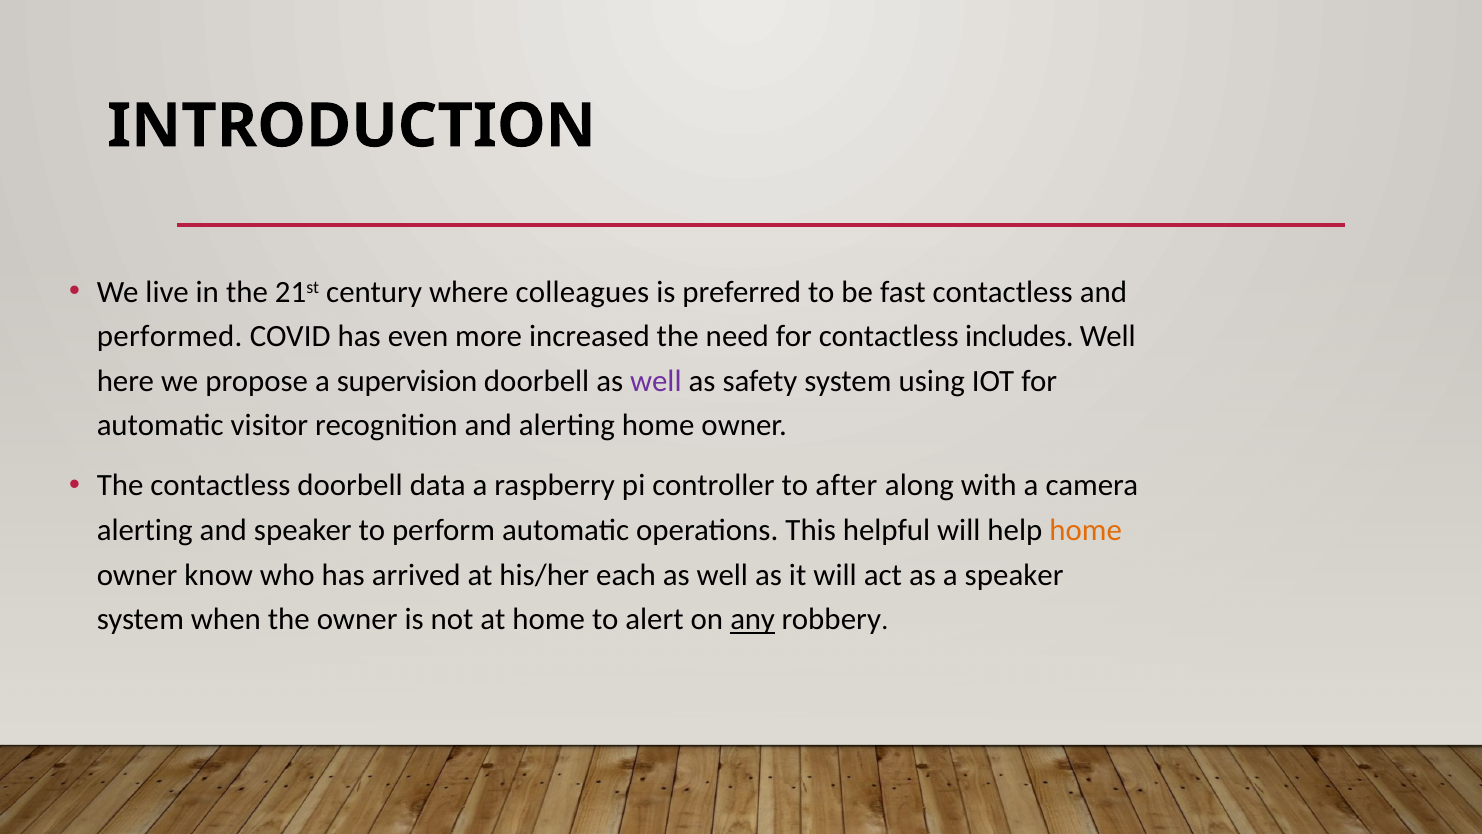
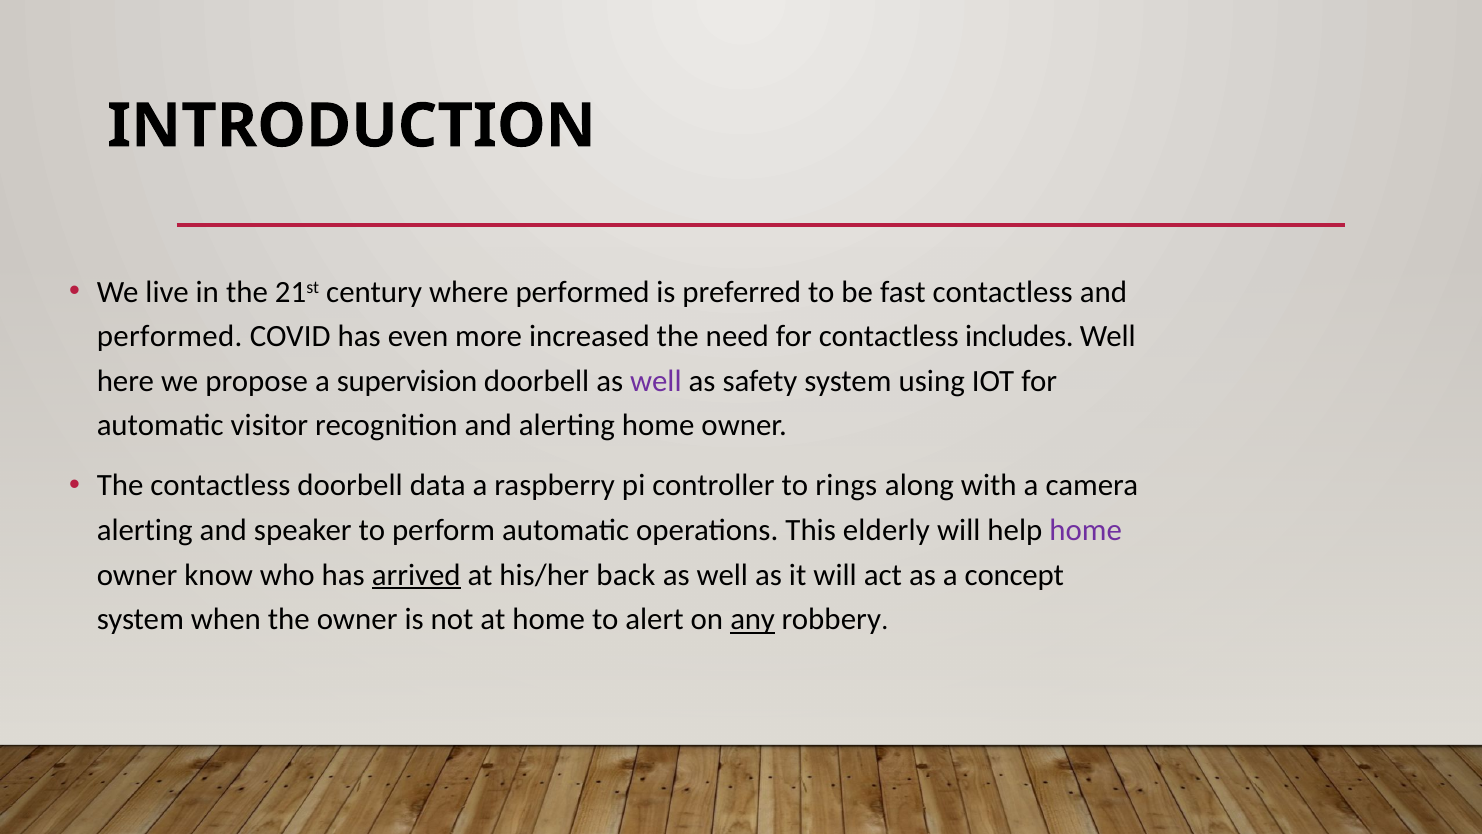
where colleagues: colleagues -> performed
after: after -> rings
helpful: helpful -> elderly
home at (1086, 530) colour: orange -> purple
arrived underline: none -> present
each: each -> back
a speaker: speaker -> concept
